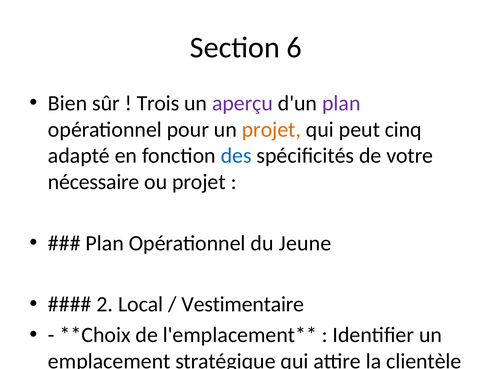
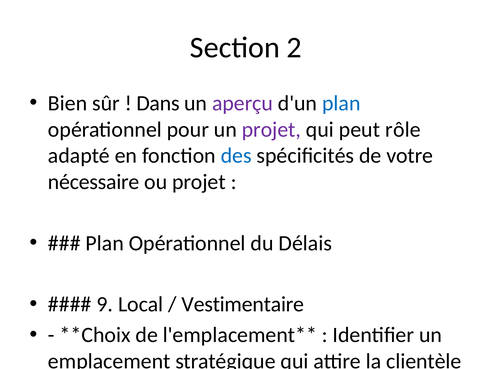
Section 6: 6 -> 2
Trois at (158, 103): Trois -> Dans
plan at (341, 103) colour: purple -> blue
projet at (271, 129) colour: orange -> purple
cinq: cinq -> rôle
Jeune: Jeune -> Délais
2 at (105, 304): 2 -> 9
